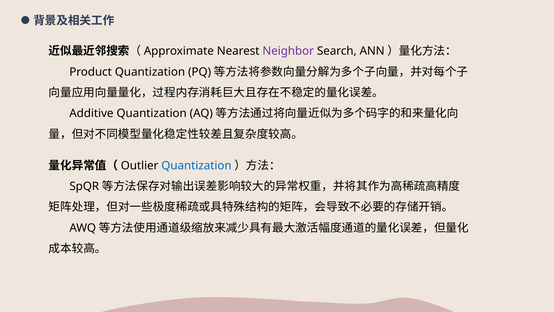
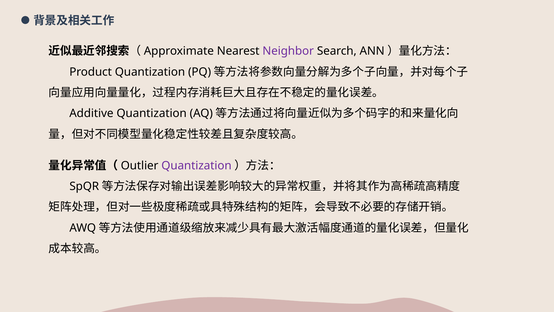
Quantization at (197, 165) colour: blue -> purple
